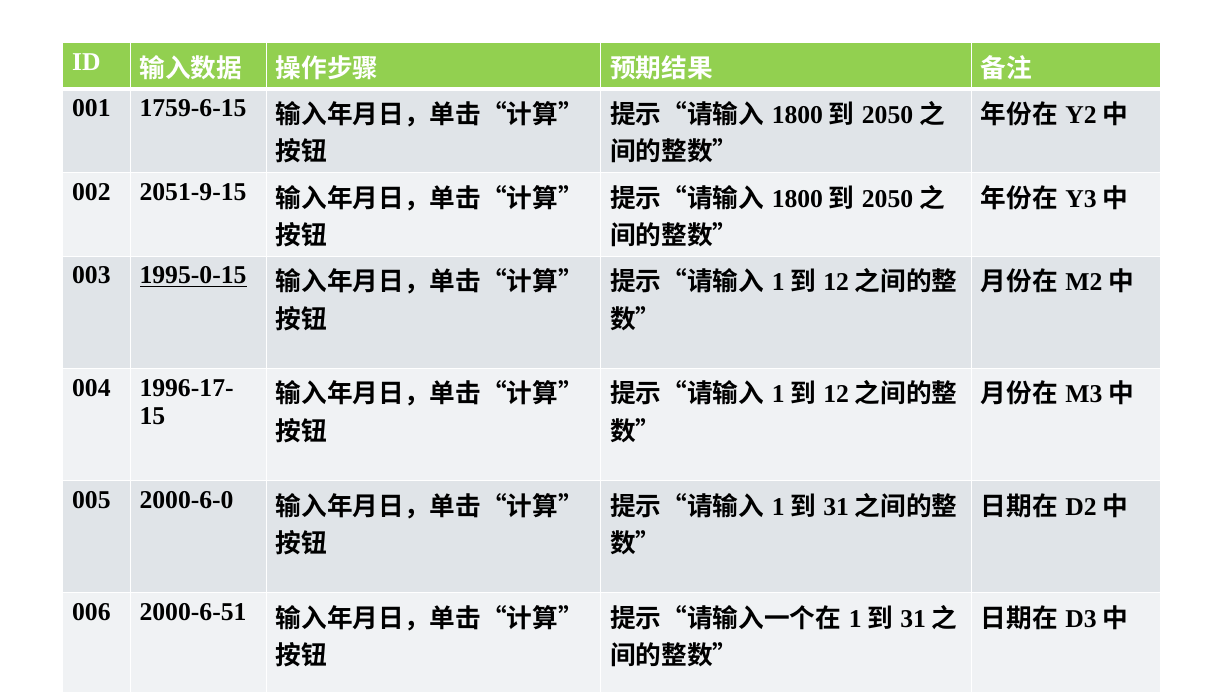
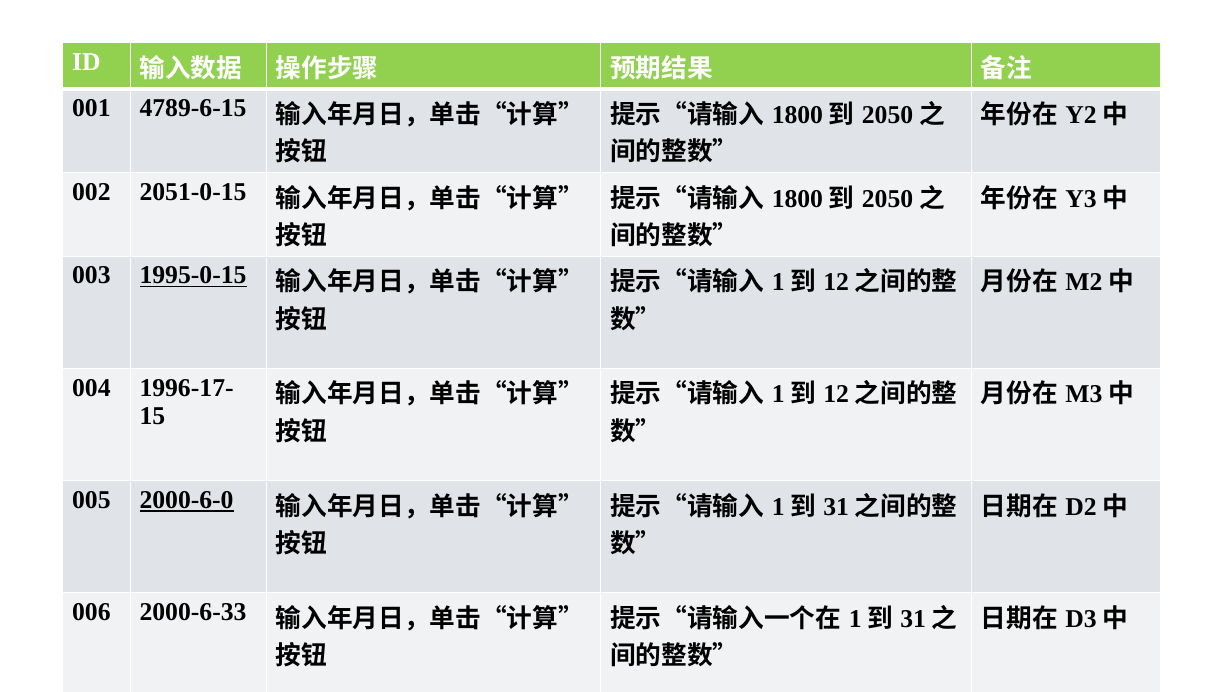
1759-6-15: 1759-6-15 -> 4789-6-15
2051-9-15: 2051-9-15 -> 2051-0-15
2000-6-0 underline: none -> present
2000-6-51: 2000-6-51 -> 2000-6-33
